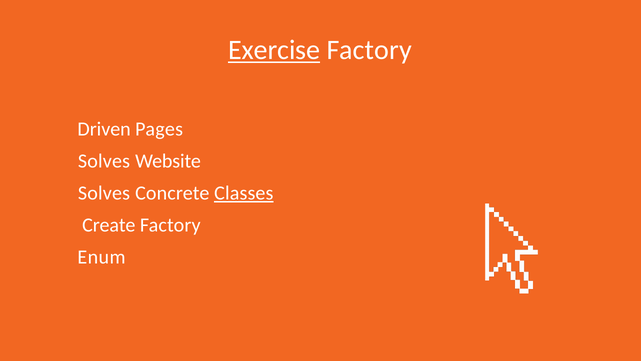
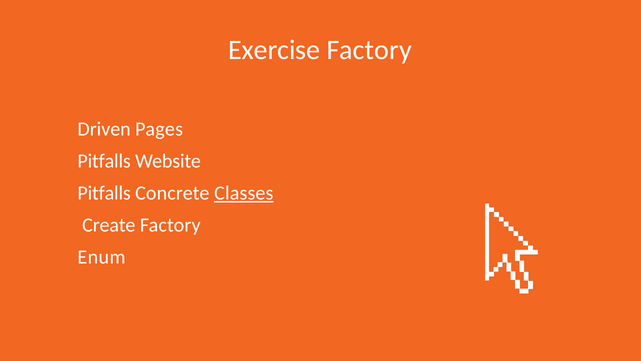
Exercise underline: present -> none
Solves at (104, 161): Solves -> Pitfalls
Solves at (104, 193): Solves -> Pitfalls
